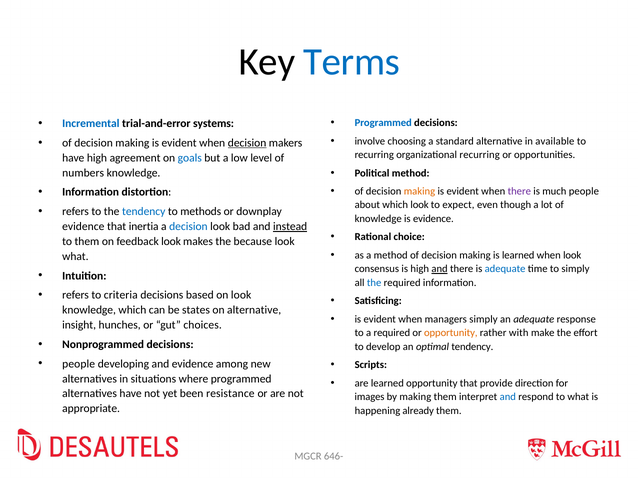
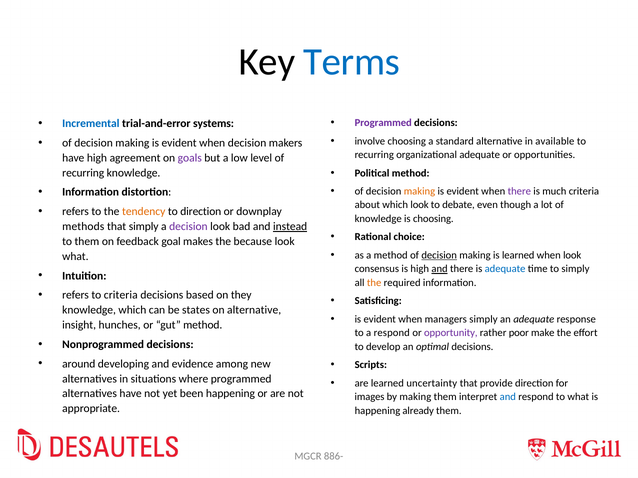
Programmed at (383, 123) colour: blue -> purple
decision at (247, 143) underline: present -> none
organizational recurring: recurring -> adequate
goals colour: blue -> purple
numbers at (83, 173): numbers -> recurring
much people: people -> criteria
expect: expect -> debate
tendency at (144, 212) colour: blue -> orange
to methods: methods -> direction
is evidence: evidence -> choosing
evidence at (83, 227): evidence -> methods
that inertia: inertia -> simply
decision at (188, 227) colour: blue -> purple
feedback look: look -> goal
decision at (439, 255) underline: none -> present
the at (374, 283) colour: blue -> orange
on look: look -> they
gut choices: choices -> method
a required: required -> respond
opportunity at (451, 333) colour: orange -> purple
with: with -> poor
optimal tendency: tendency -> decisions
people at (79, 364): people -> around
learned opportunity: opportunity -> uncertainty
been resistance: resistance -> happening
646-: 646- -> 886-
